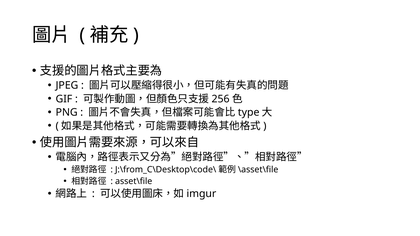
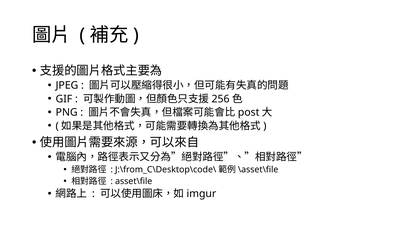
type: type -> post
